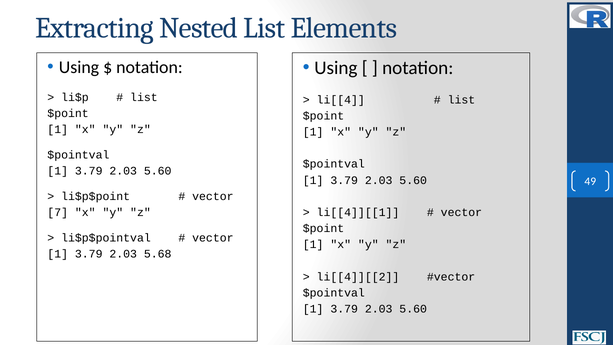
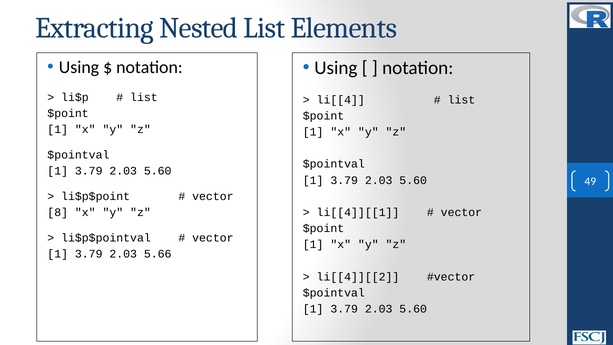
7: 7 -> 8
5.68: 5.68 -> 5.66
